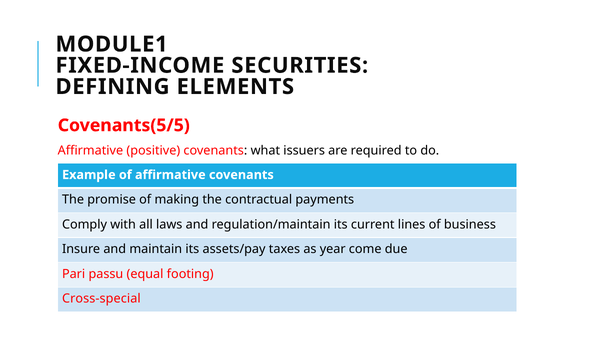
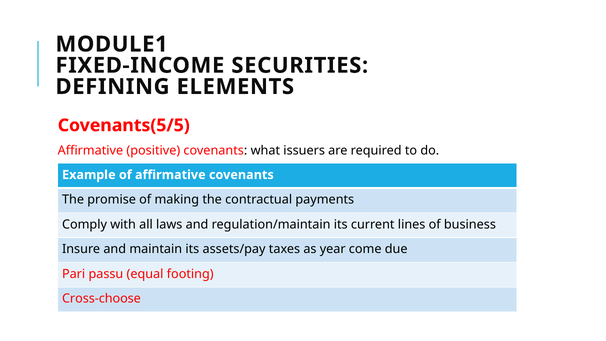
Cross-special: Cross-special -> Cross-choose
